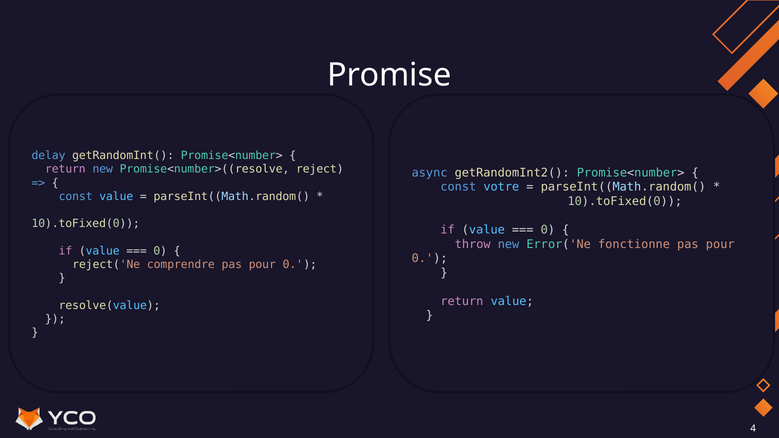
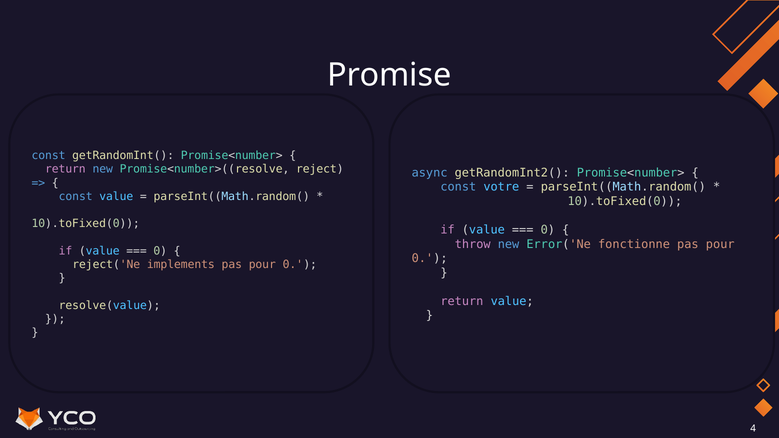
delay at (49, 156): delay -> const
comprendre: comprendre -> implements
